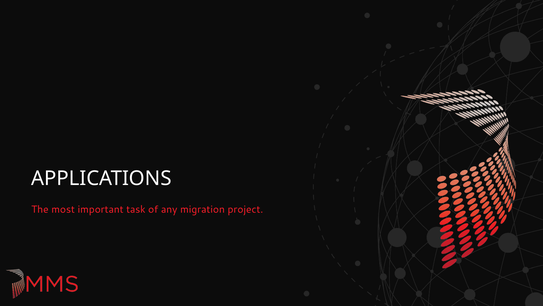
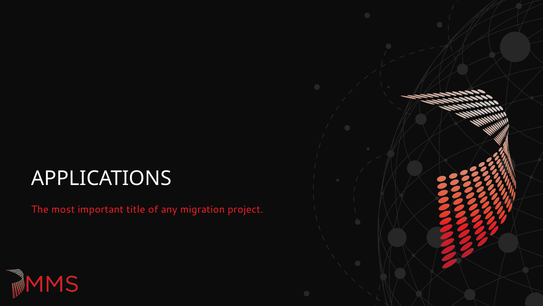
task: task -> title
